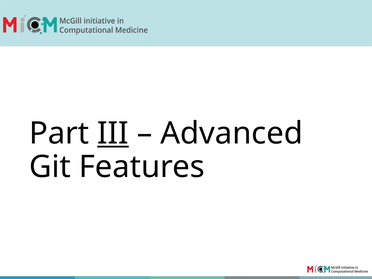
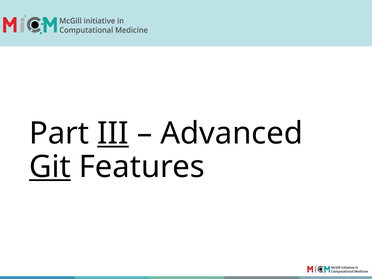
Git underline: none -> present
